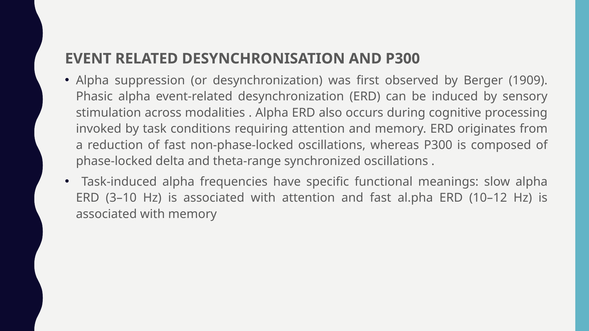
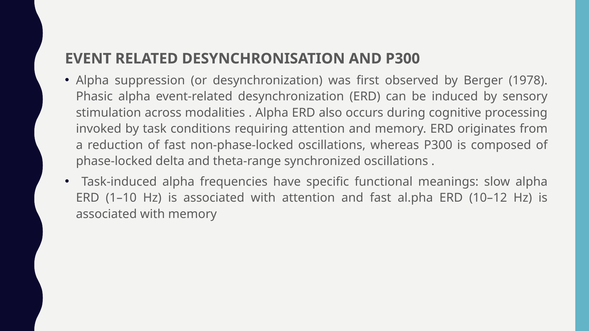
1909: 1909 -> 1978
3–10: 3–10 -> 1–10
